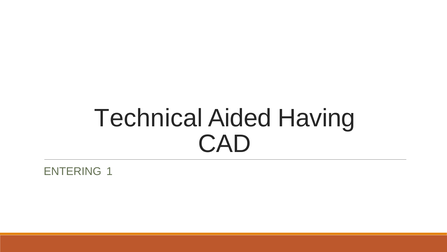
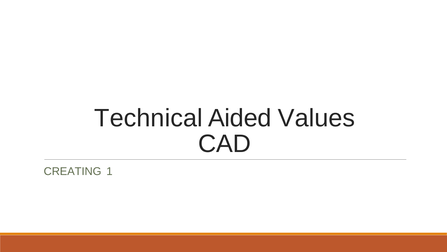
Having: Having -> Values
ENTERING: ENTERING -> CREATING
